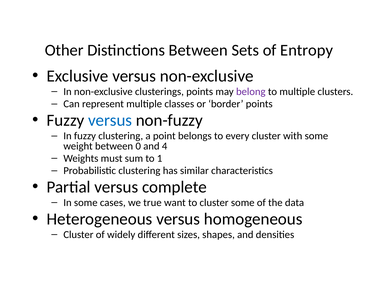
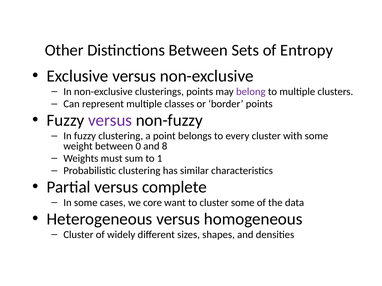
versus at (110, 121) colour: blue -> purple
4: 4 -> 8
true: true -> core
